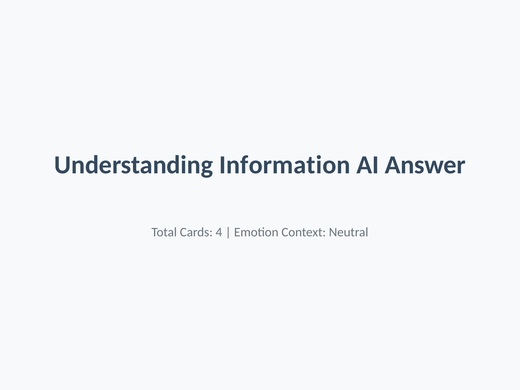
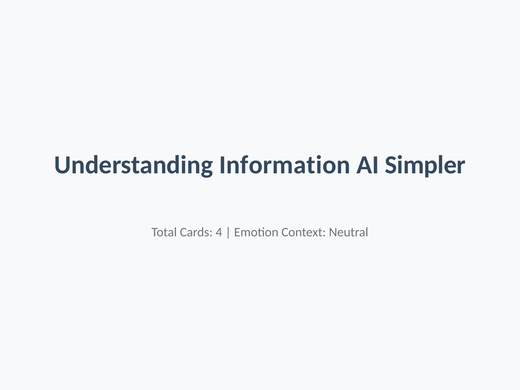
Answer: Answer -> Simpler
